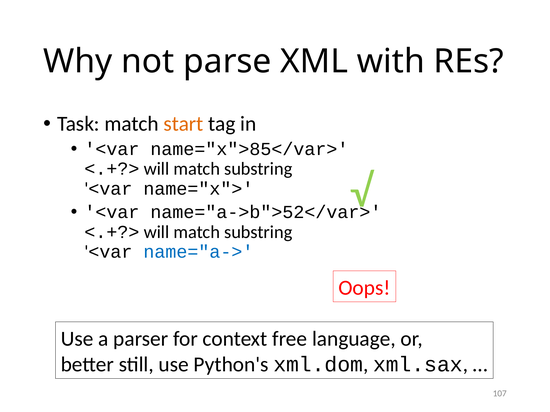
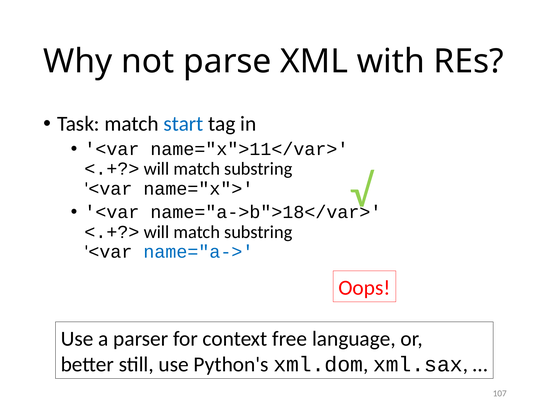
start colour: orange -> blue
name="x">85</var>: name="x">85</var> -> name="x">11</var>
name="a->b">52</var>: name="a->b">52</var> -> name="a->b">18</var>
